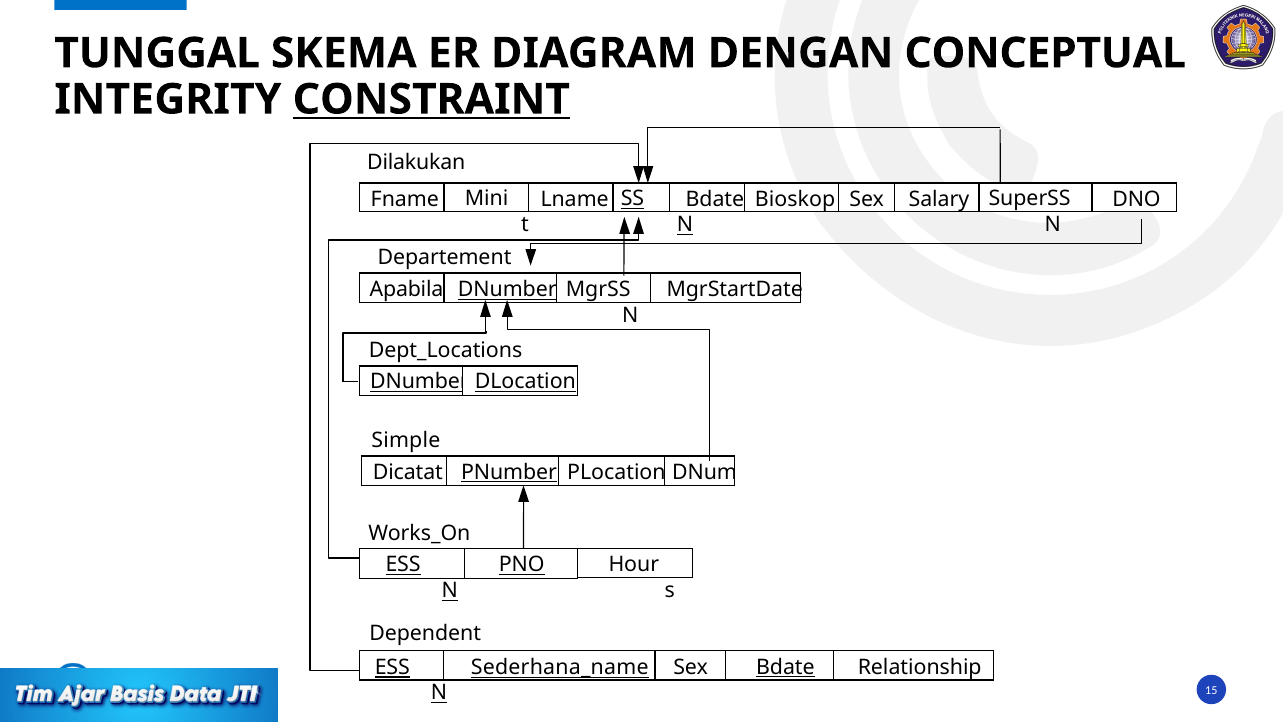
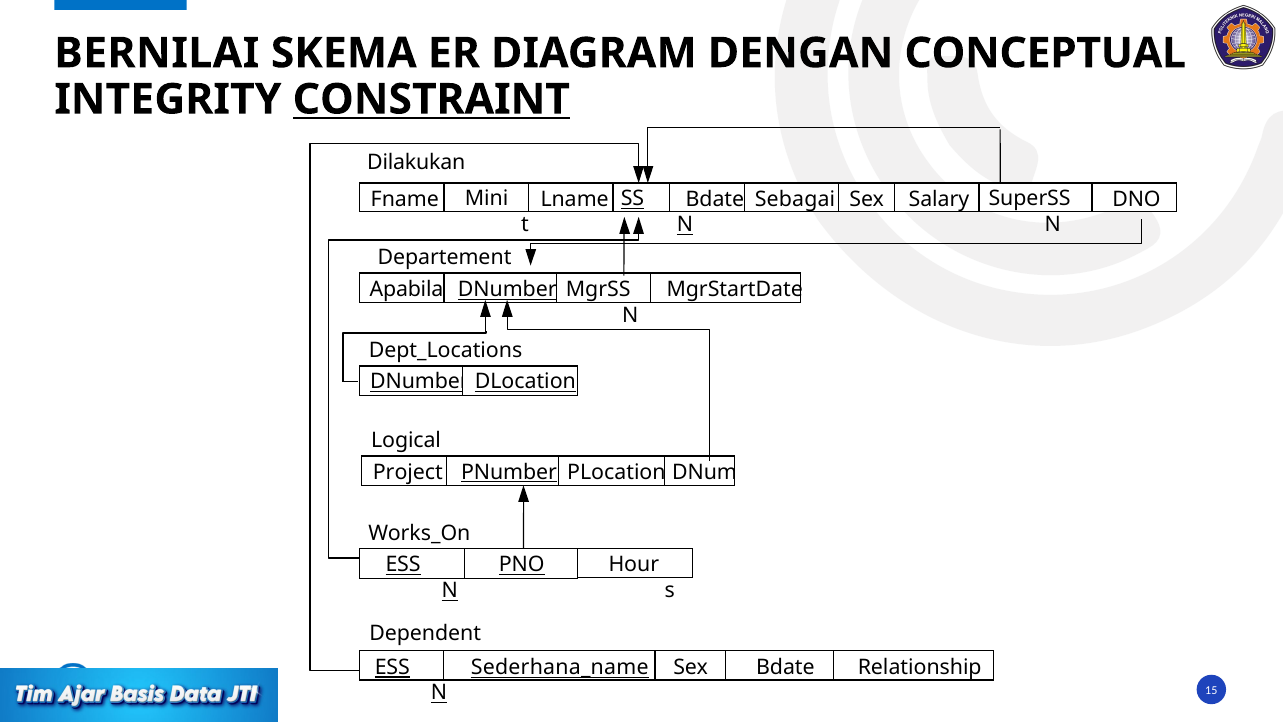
TUNGGAL: TUNGGAL -> BERNILAI
Bioskop: Bioskop -> Sebagai
Simple: Simple -> Logical
Dicatat: Dicatat -> Project
Bdate at (785, 667) underline: present -> none
